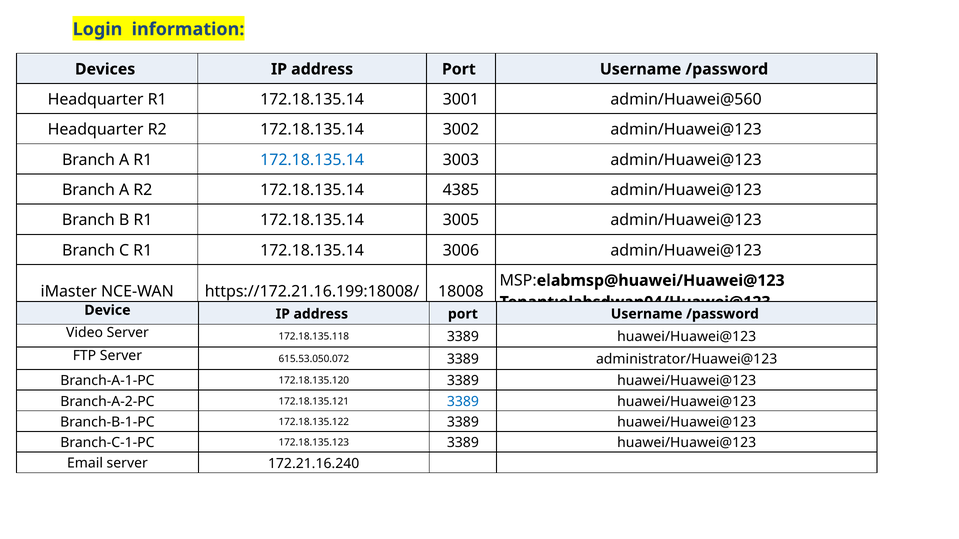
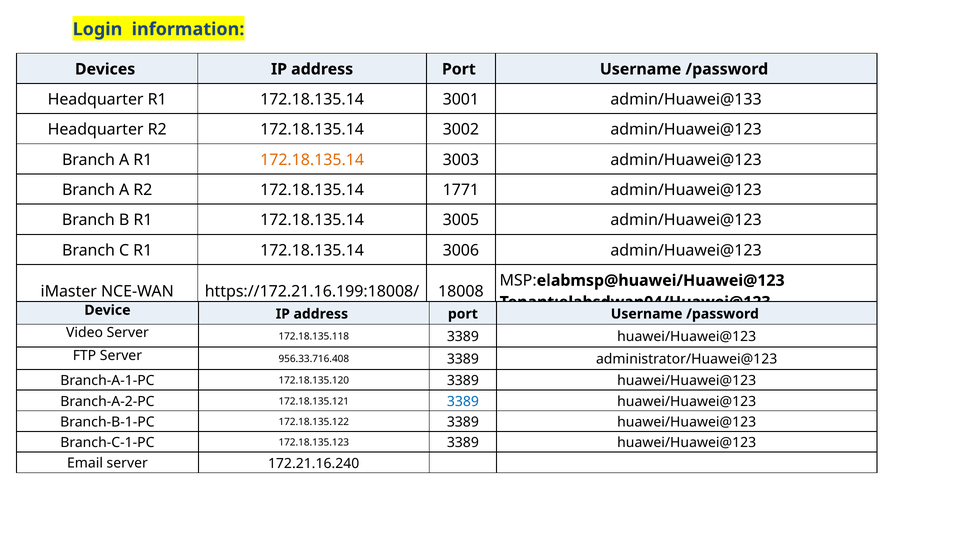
admin/Huawei@560: admin/Huawei@560 -> admin/Huawei@133
172.18.135.14 at (312, 160) colour: blue -> orange
4385: 4385 -> 1771
615.53.050.072: 615.53.050.072 -> 956.33.716.408
